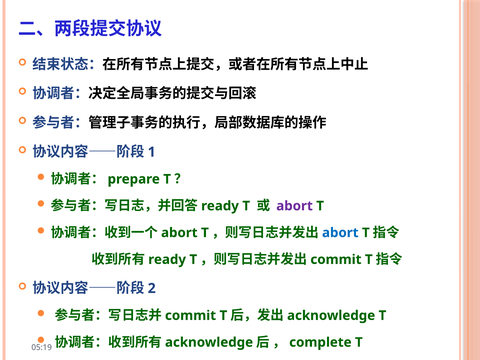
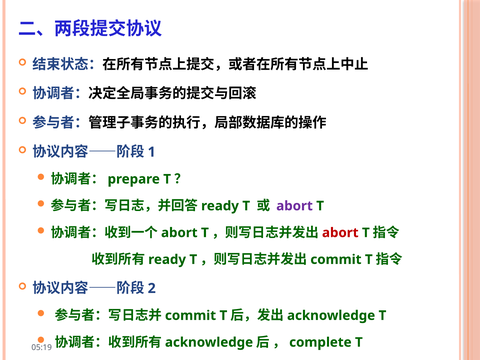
abort at (340, 233) colour: blue -> red
